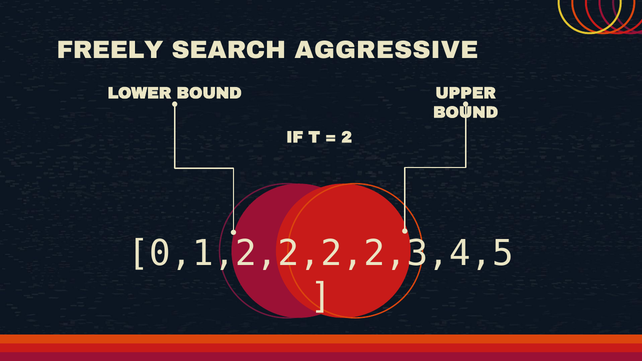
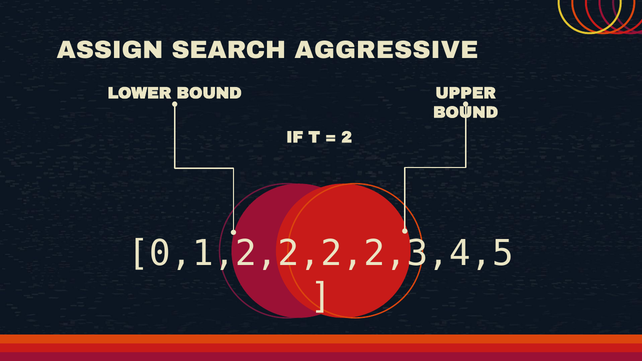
FREELY: FREELY -> ASSIGN
